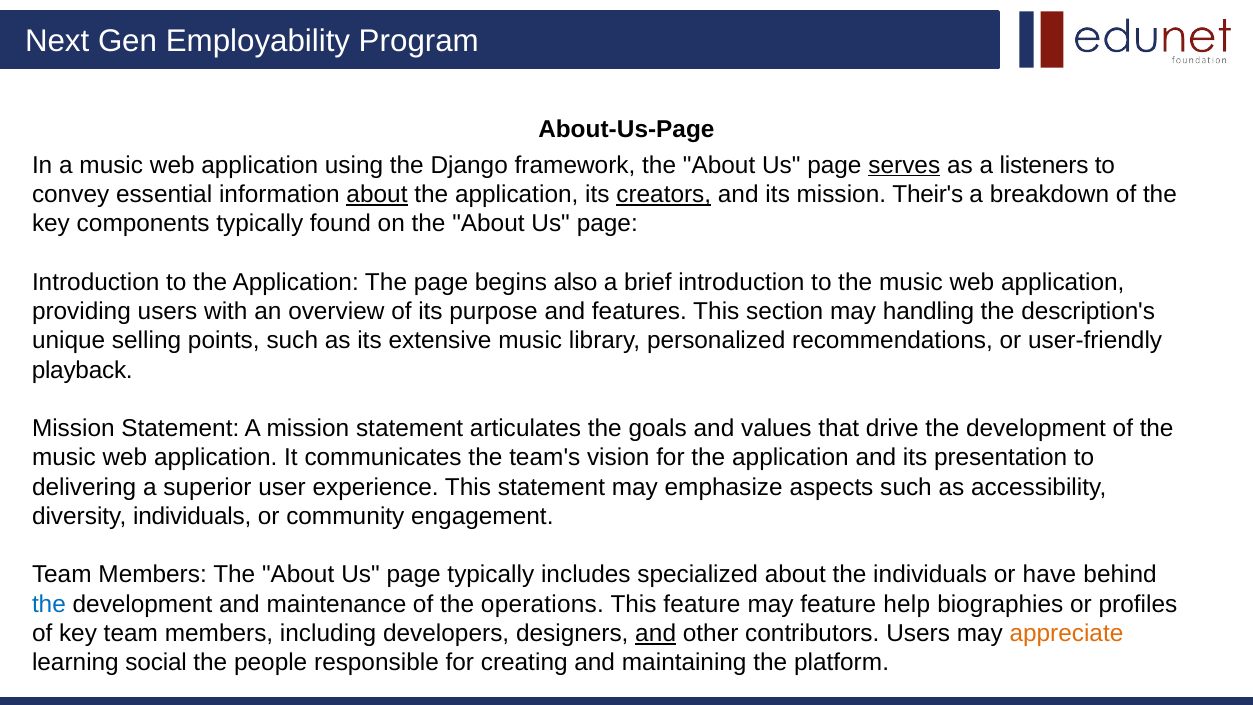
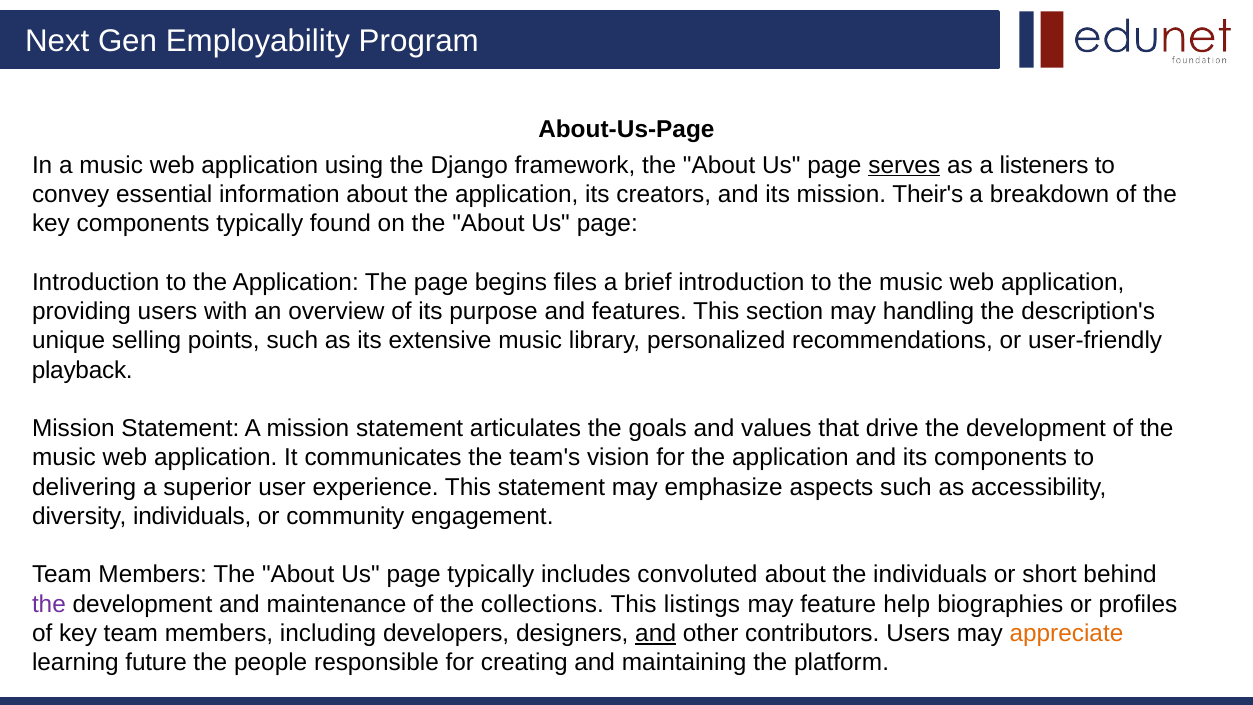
about at (377, 194) underline: present -> none
creators underline: present -> none
also: also -> files
its presentation: presentation -> components
specialized: specialized -> convoluted
have: have -> short
the at (49, 604) colour: blue -> purple
operations: operations -> collections
This feature: feature -> listings
social: social -> future
